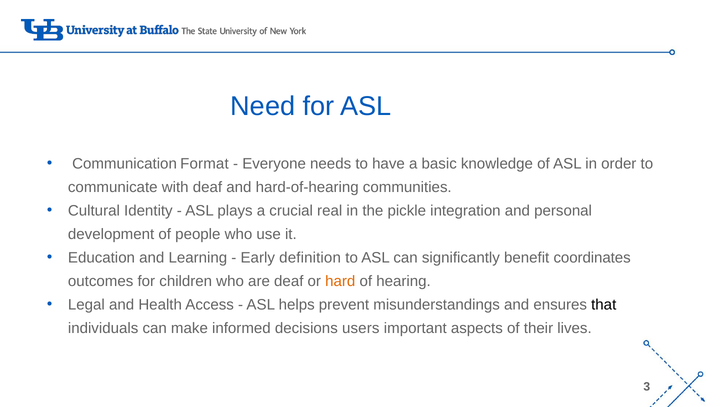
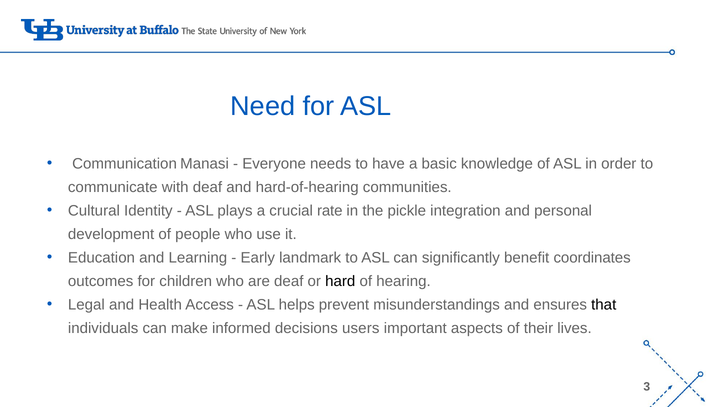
Format: Format -> Manasi
real: real -> rate
definition: definition -> landmark
hard colour: orange -> black
